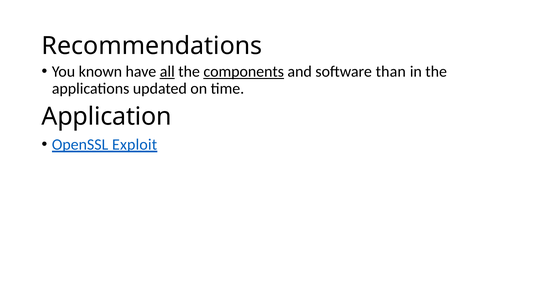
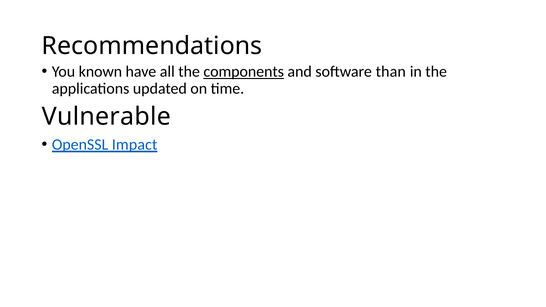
all underline: present -> none
Application: Application -> Vulnerable
Exploit: Exploit -> Impact
